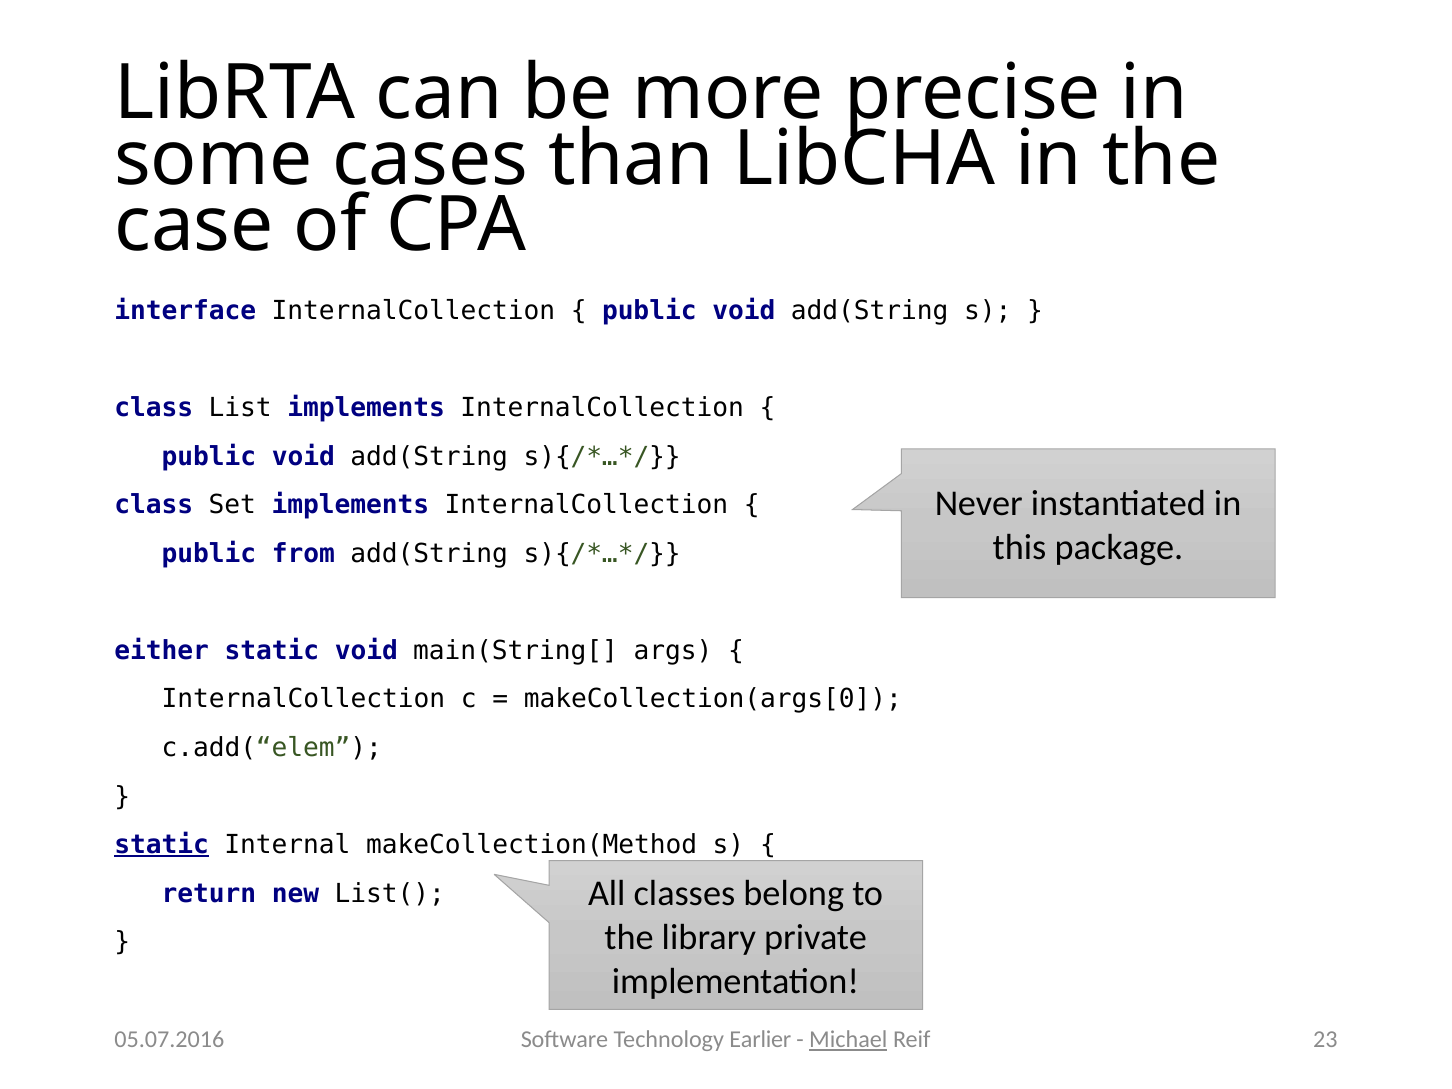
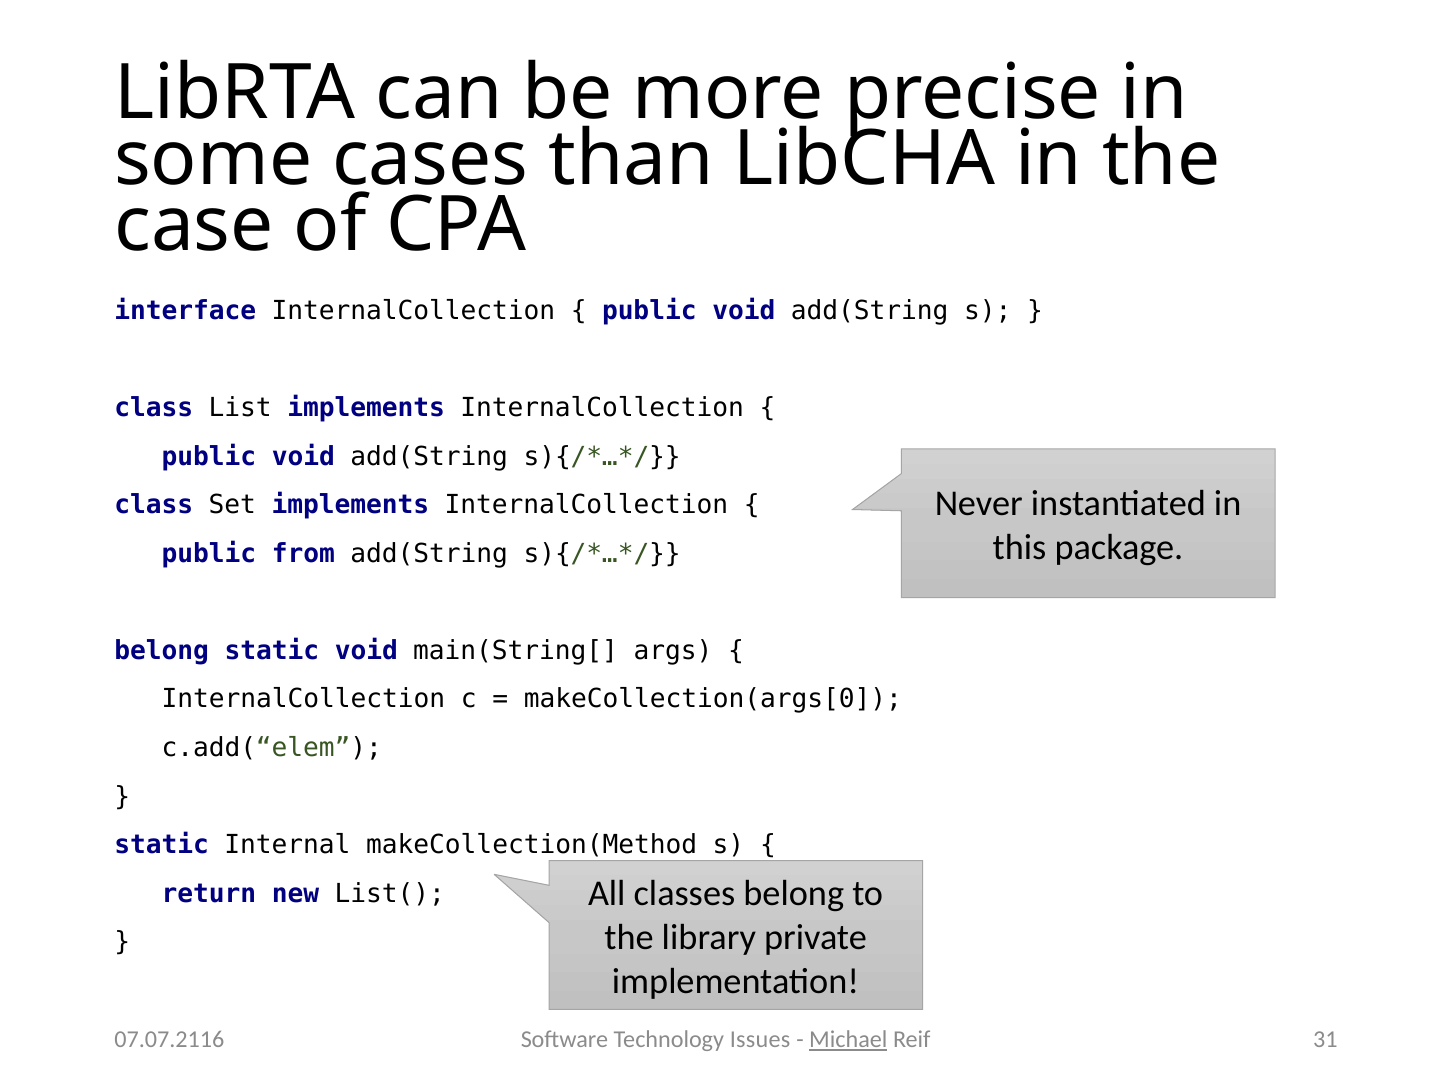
either at (162, 651): either -> belong
static at (162, 845) underline: present -> none
Earlier: Earlier -> Issues
23: 23 -> 31
05.07.2016: 05.07.2016 -> 07.07.2116
